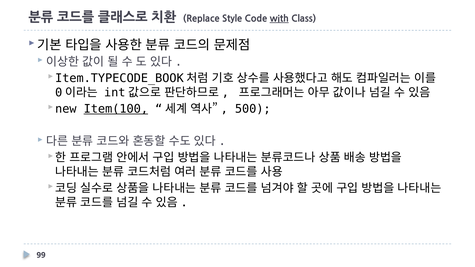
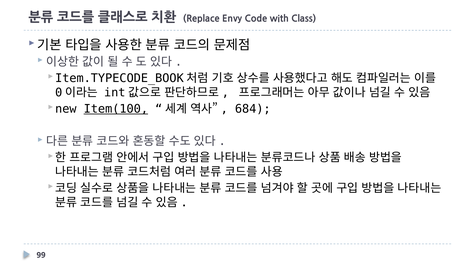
Style: Style -> Envy
with underline: present -> none
500: 500 -> 684
